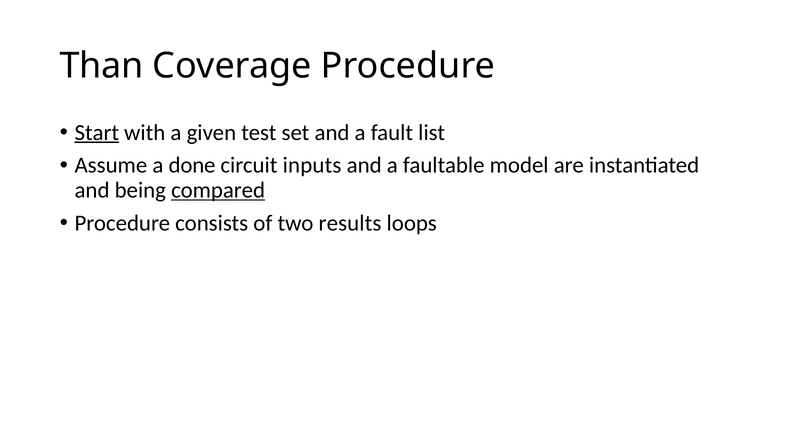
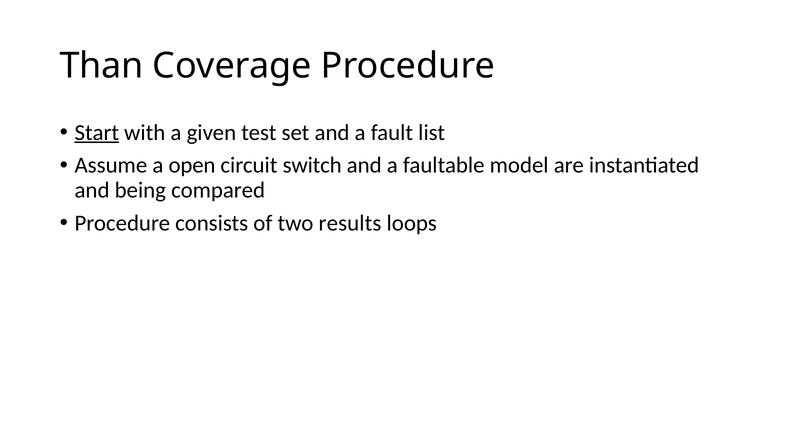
done: done -> open
inputs: inputs -> switch
compared underline: present -> none
